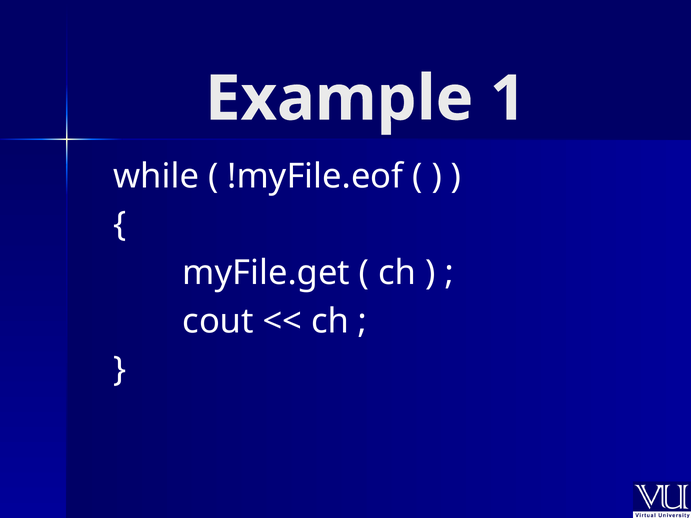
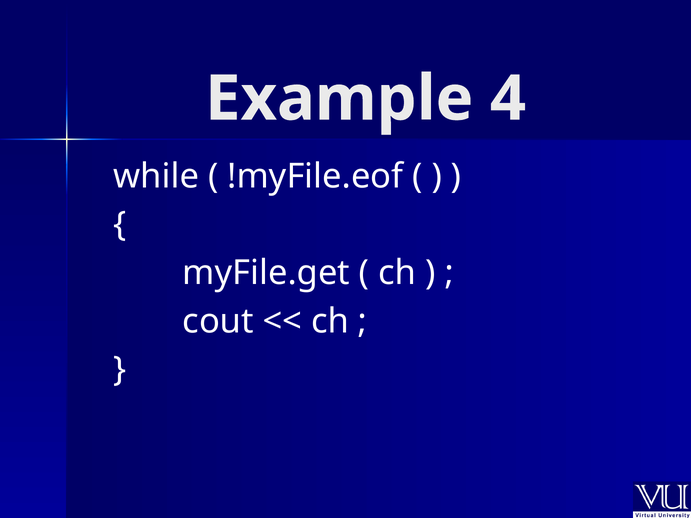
1: 1 -> 4
